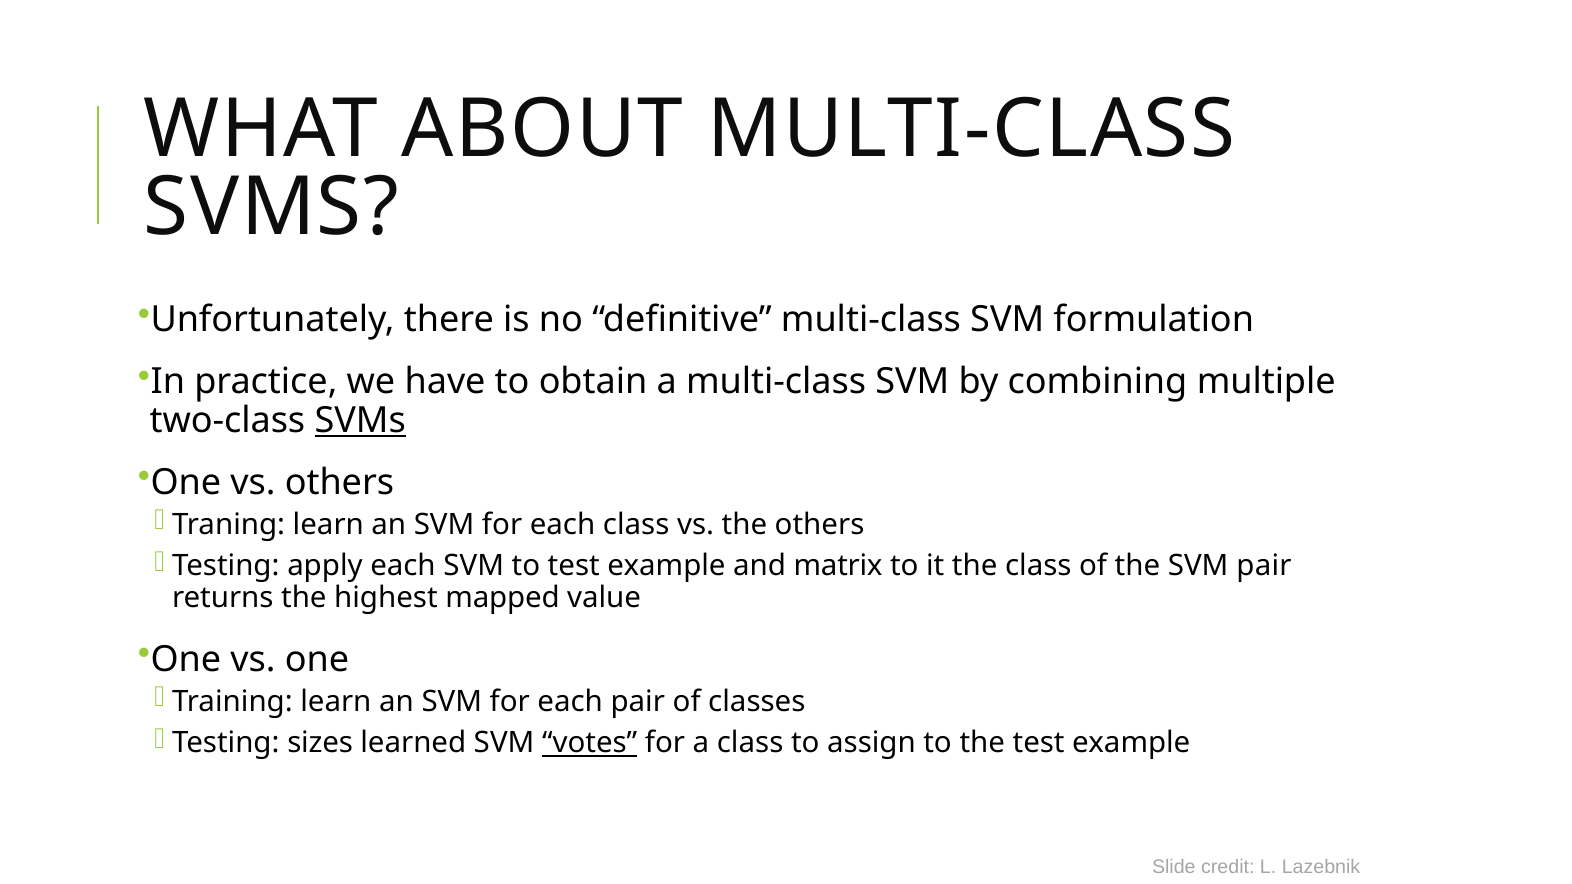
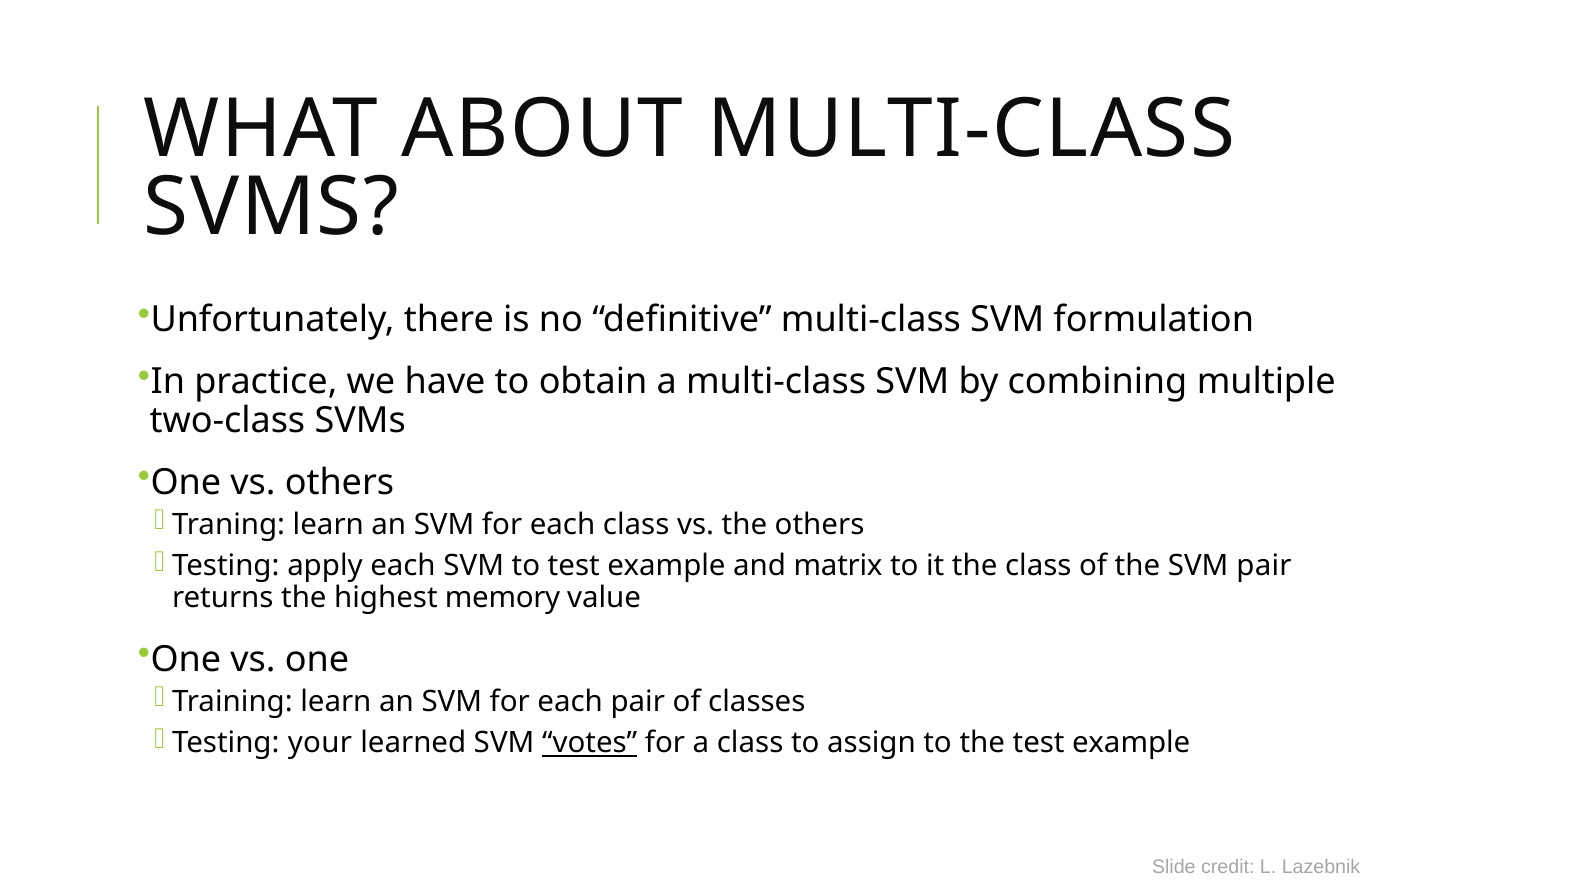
SVMs at (360, 421) underline: present -> none
mapped: mapped -> memory
sizes: sizes -> your
